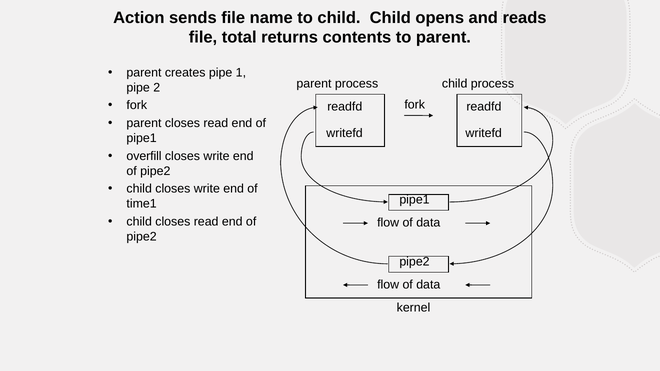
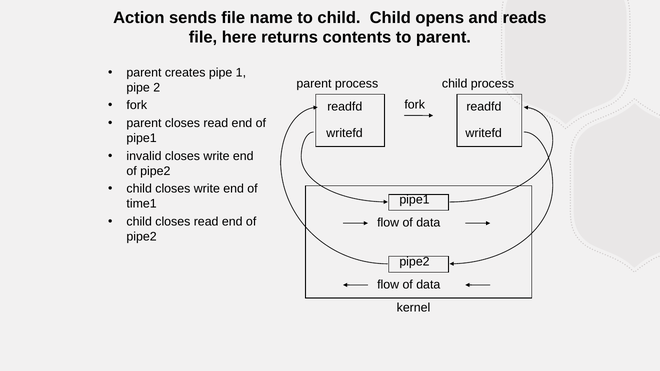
total: total -> here
overfill: overfill -> invalid
